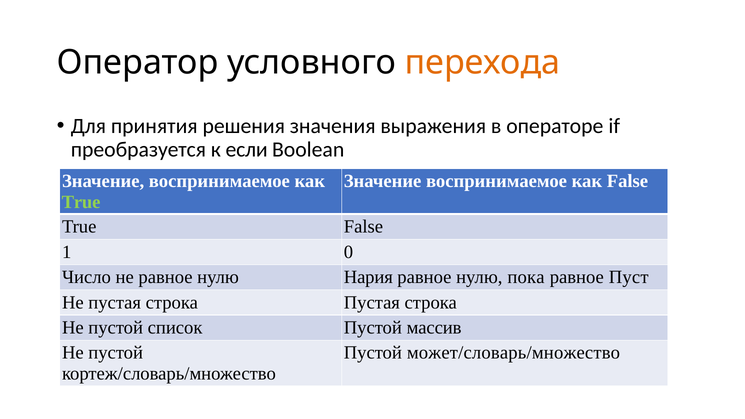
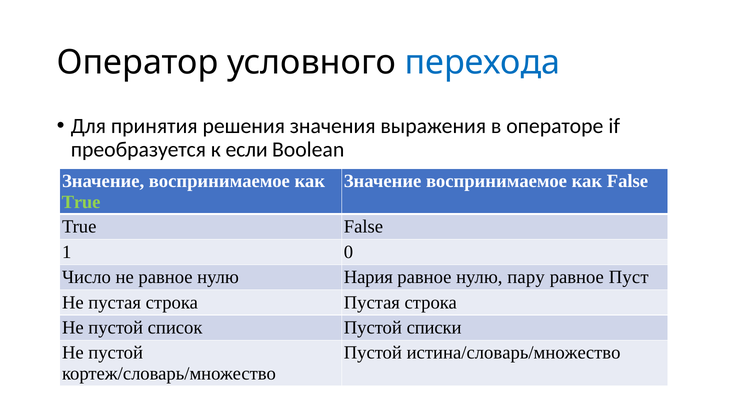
перехода colour: orange -> blue
пока: пока -> пару
массив: массив -> списки
может/словарь/множество: может/словарь/множество -> истина/словарь/множество
